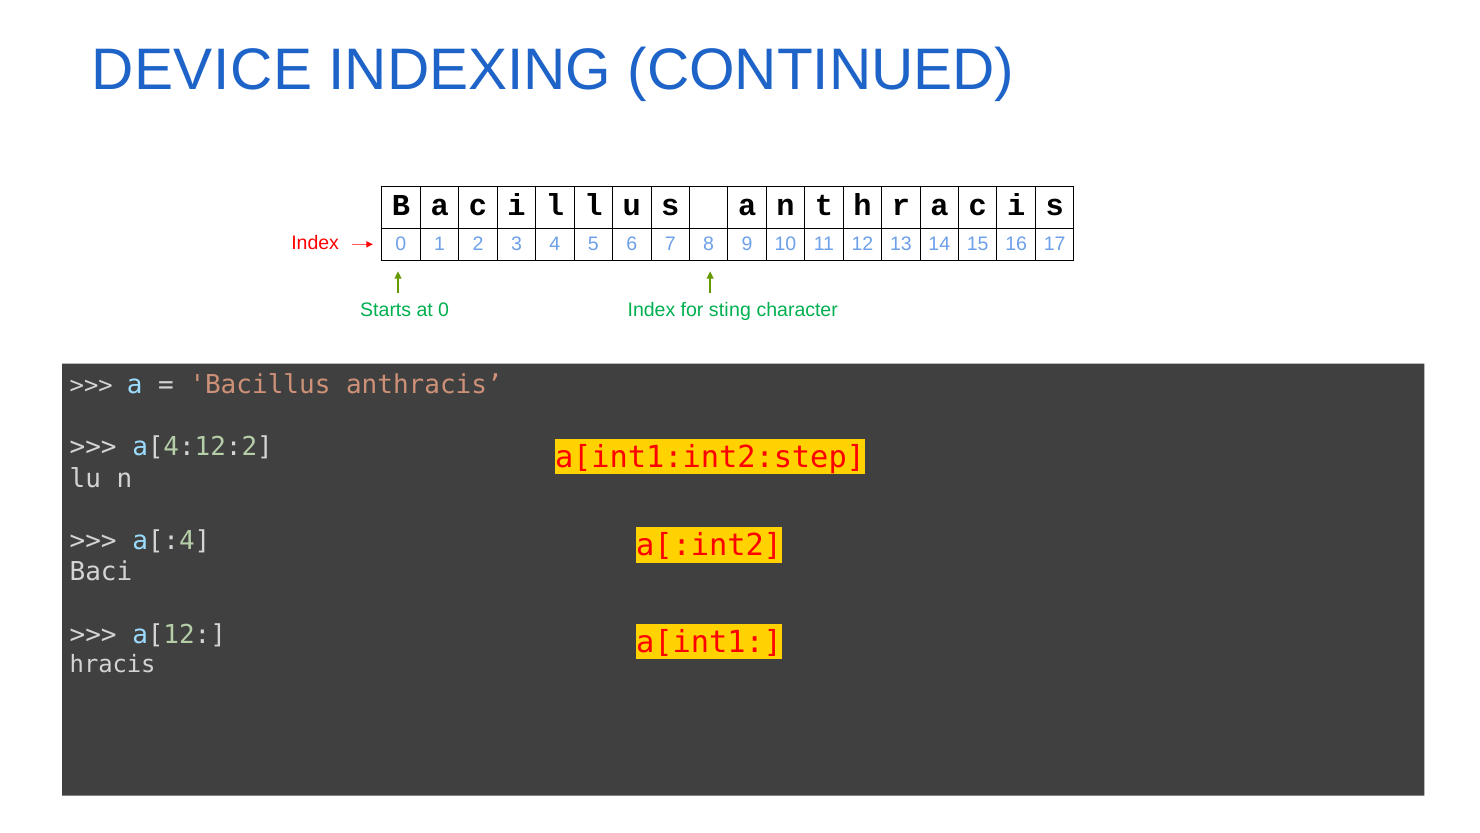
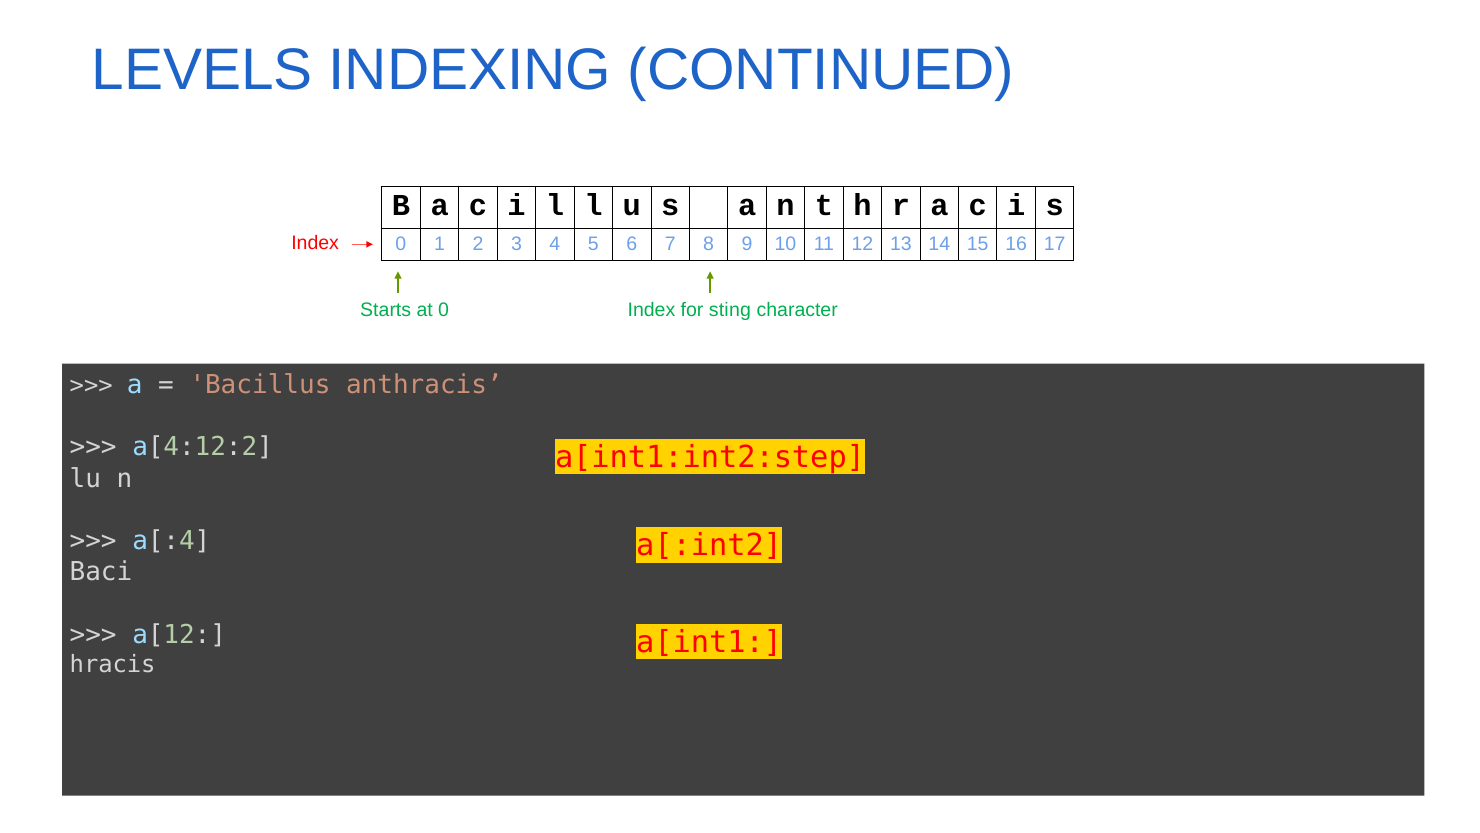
DEVICE: DEVICE -> LEVELS
